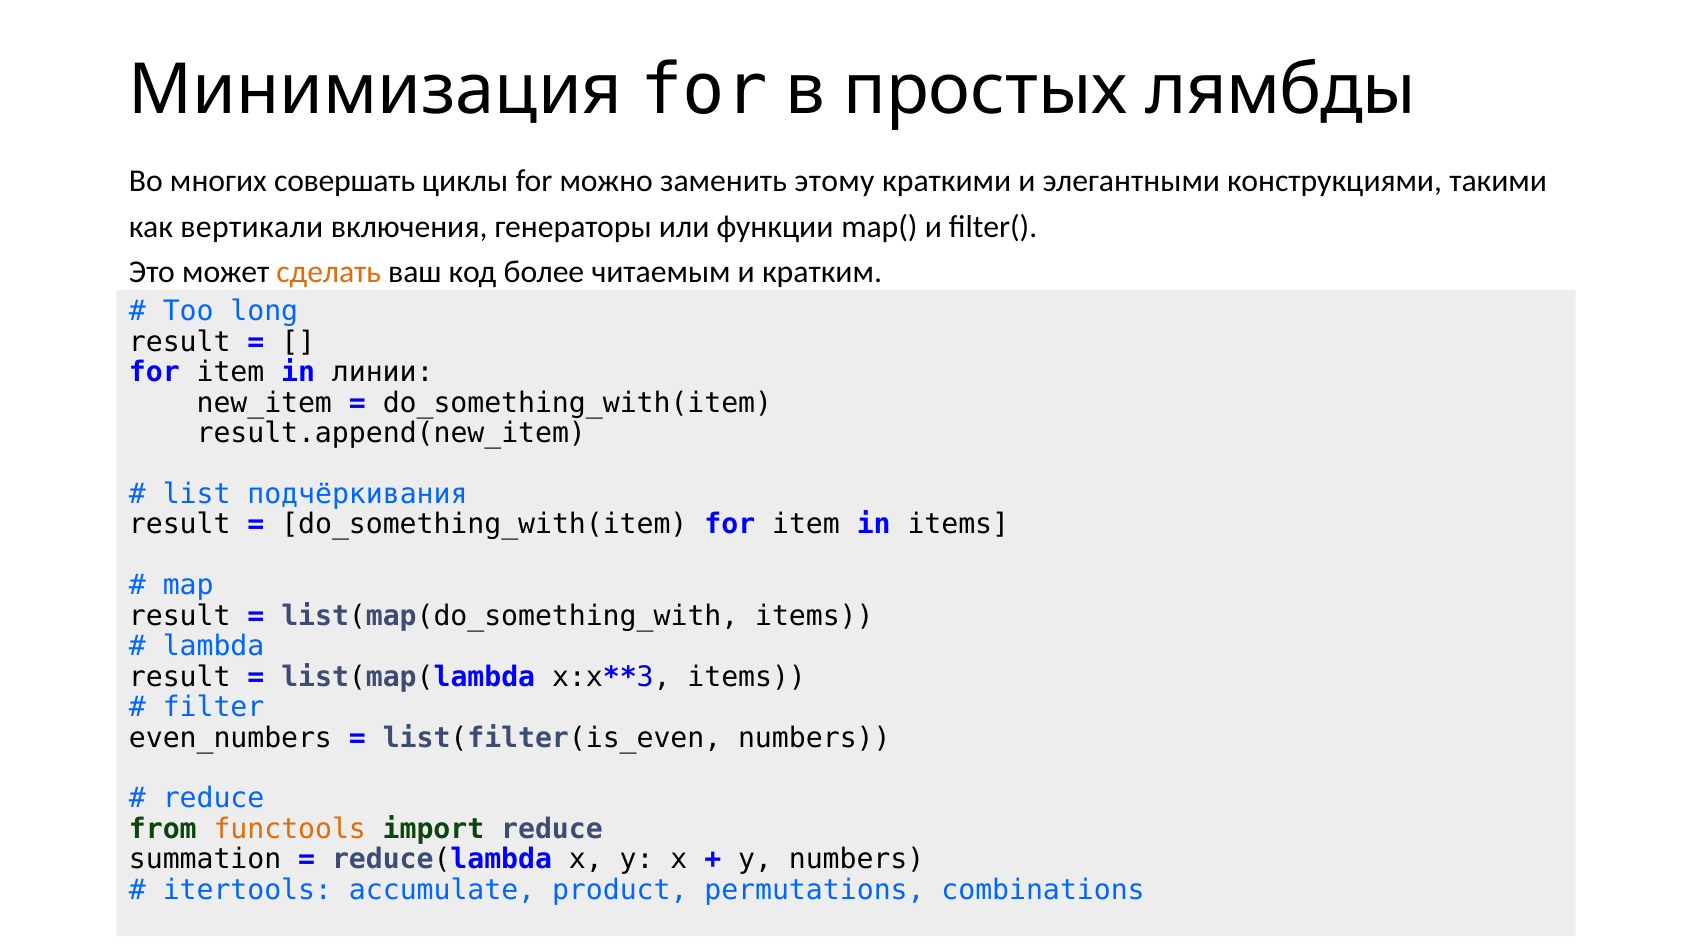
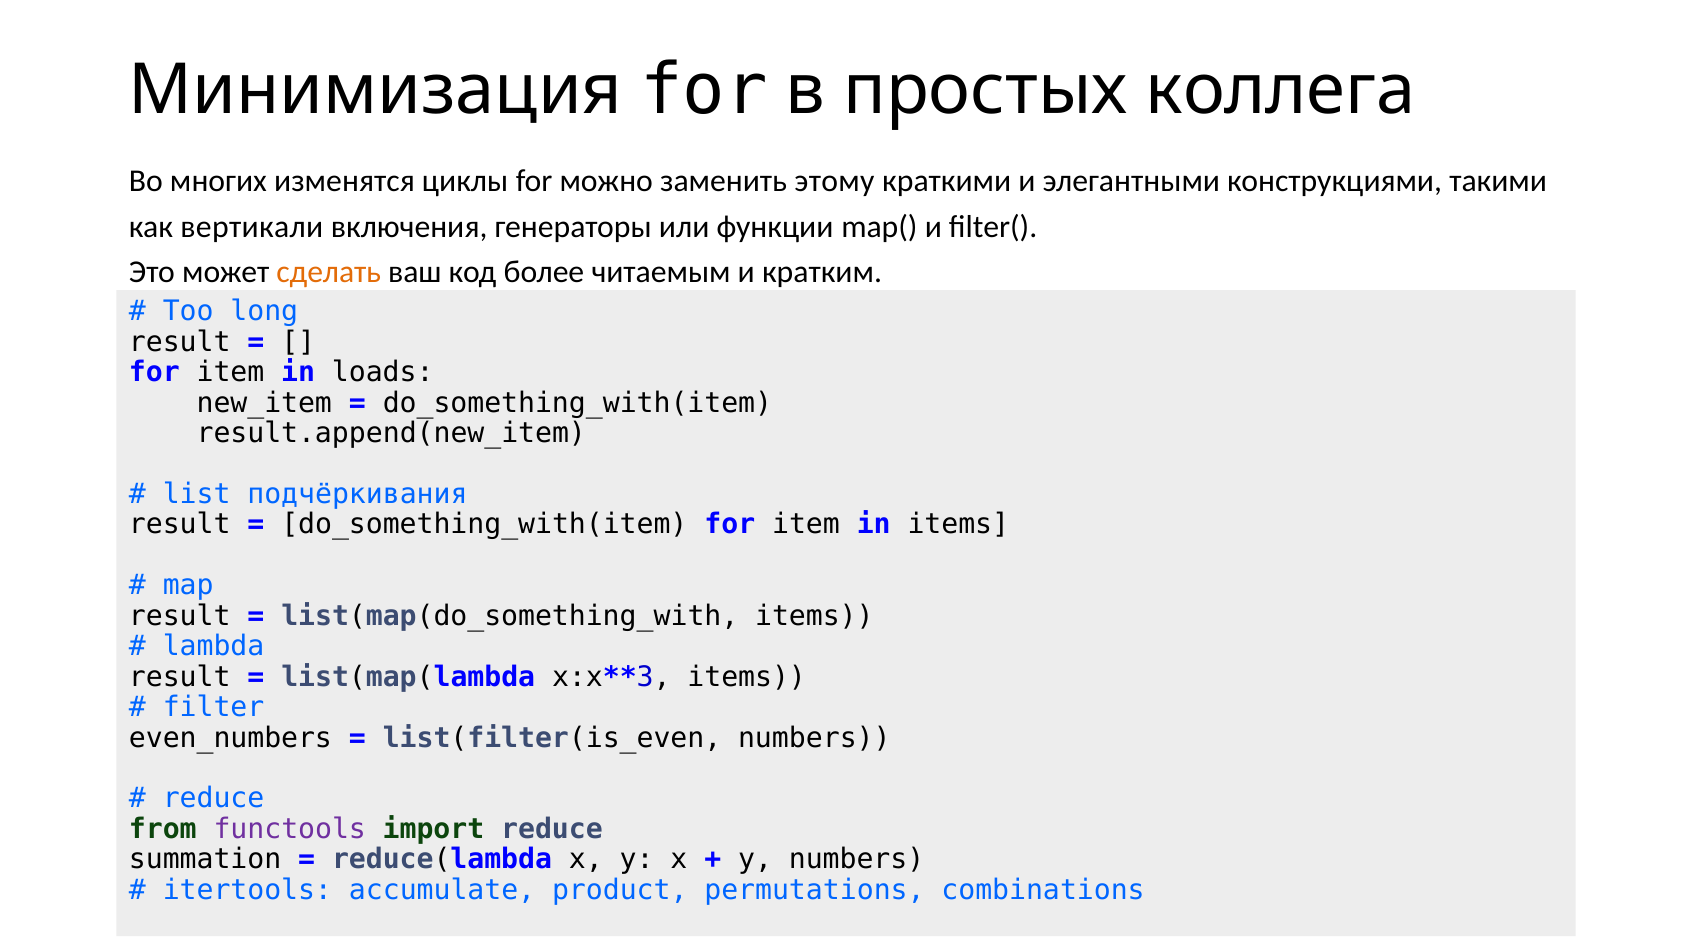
лямбды: лямбды -> коллега
совершать: совершать -> изменятся
линии: линии -> loads
functools colour: orange -> purple
